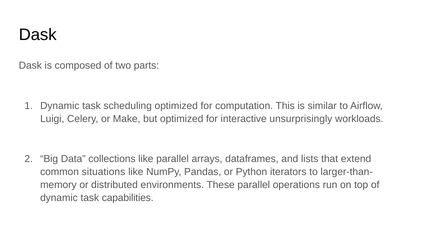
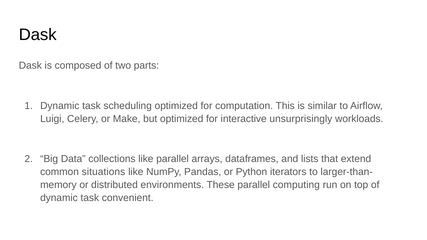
operations: operations -> computing
capabilities: capabilities -> convenient
